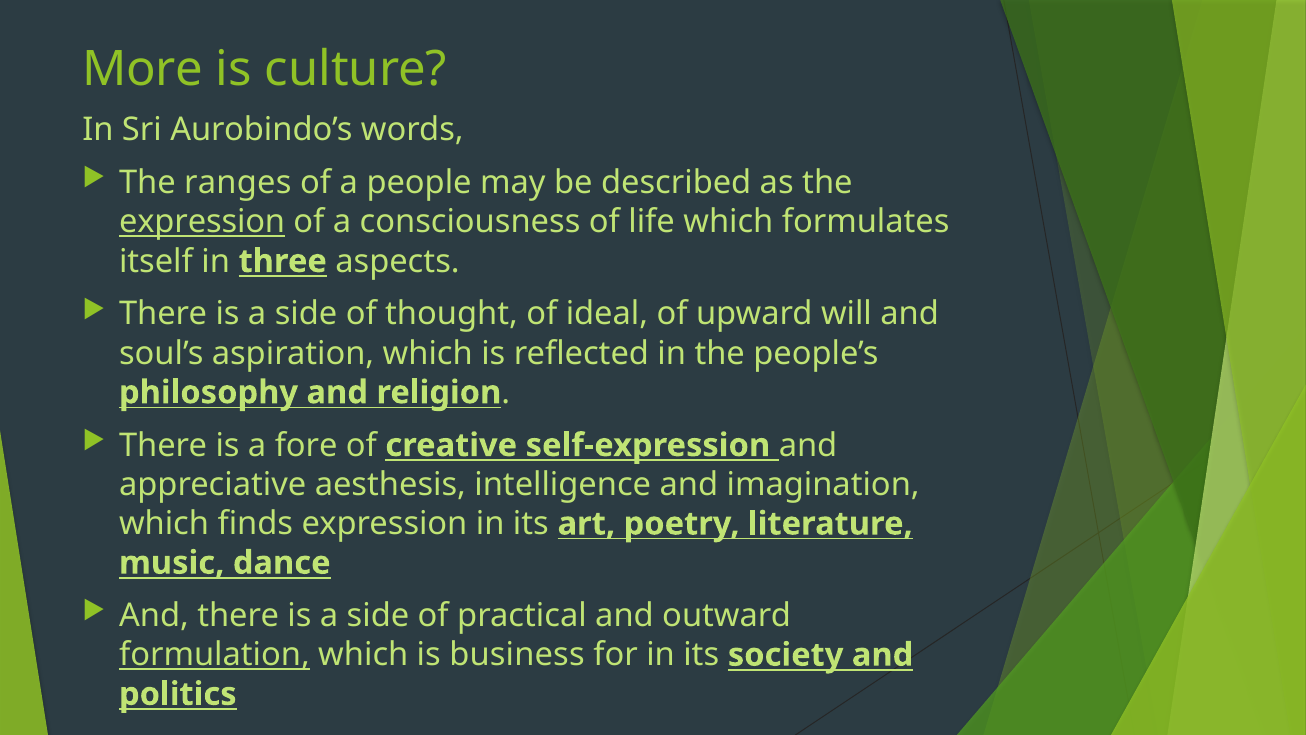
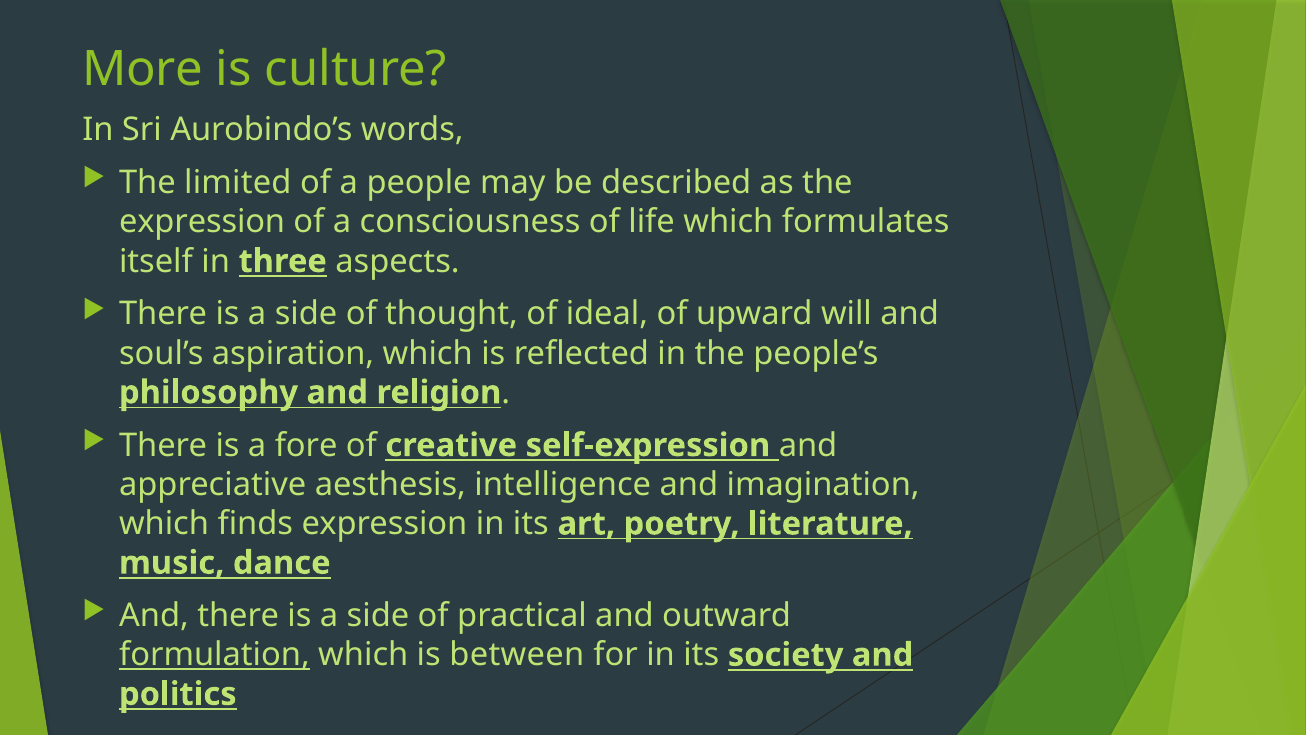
ranges: ranges -> limited
expression at (202, 222) underline: present -> none
business: business -> between
